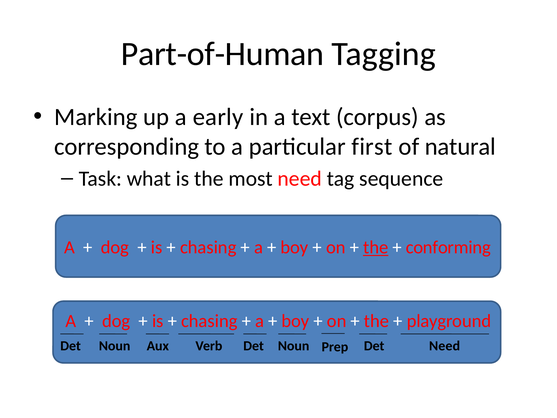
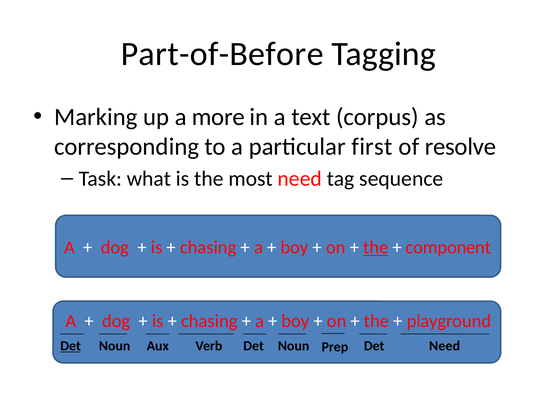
Part-of-Human: Part-of-Human -> Part-of-Before
early: early -> more
natural: natural -> resolve
conforming: conforming -> component
Det at (71, 346) underline: none -> present
